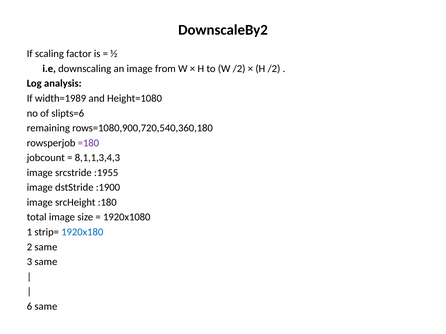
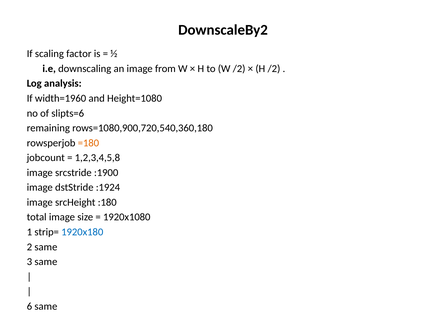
width=1989: width=1989 -> width=1960
=180 colour: purple -> orange
8,1,1,3,4,3: 8,1,1,3,4,3 -> 1,2,3,4,5,8
:1955: :1955 -> :1900
:1900: :1900 -> :1924
